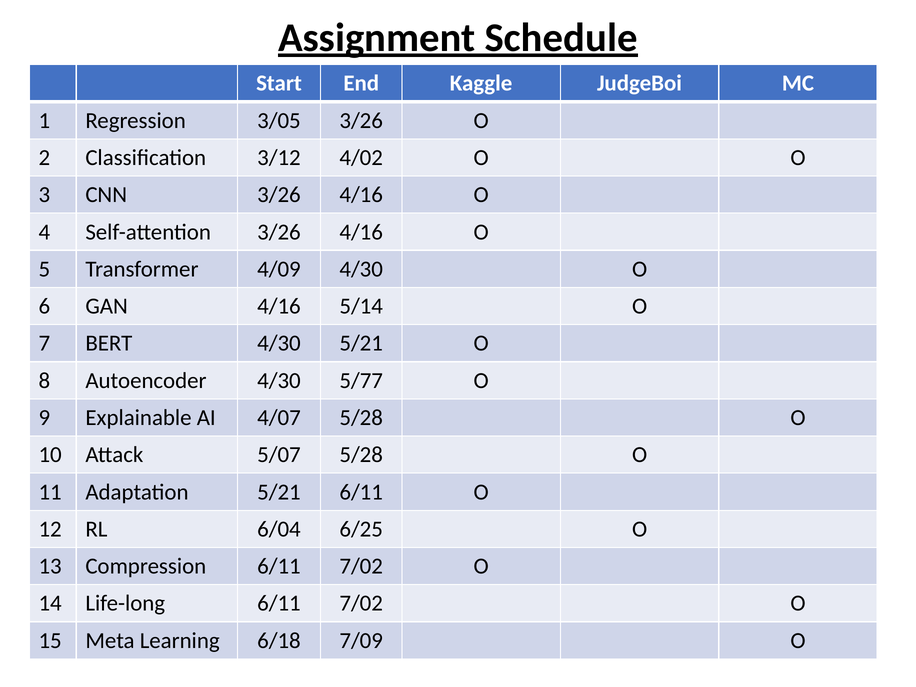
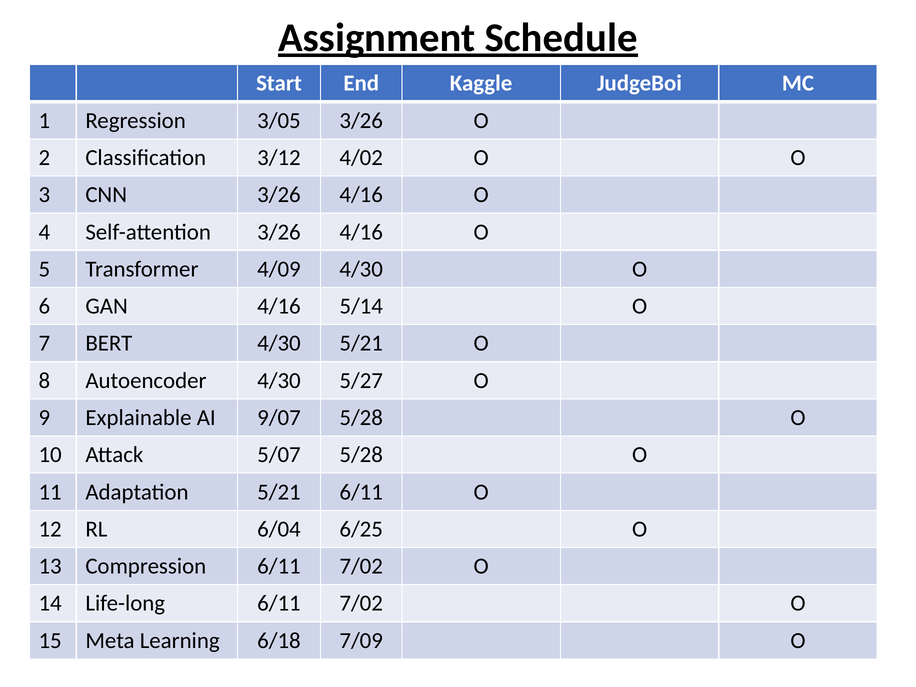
5/77: 5/77 -> 5/27
4/07: 4/07 -> 9/07
